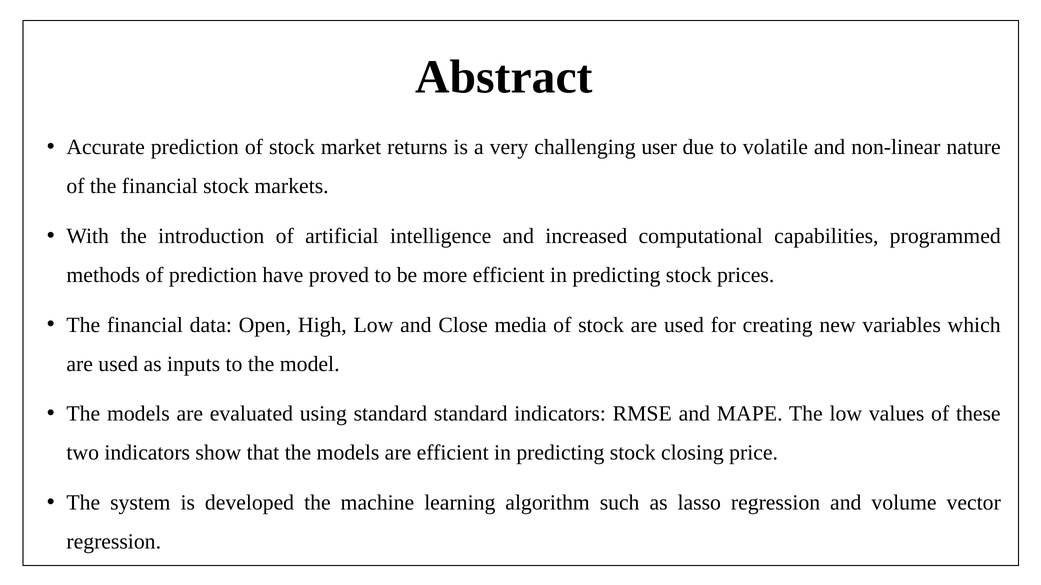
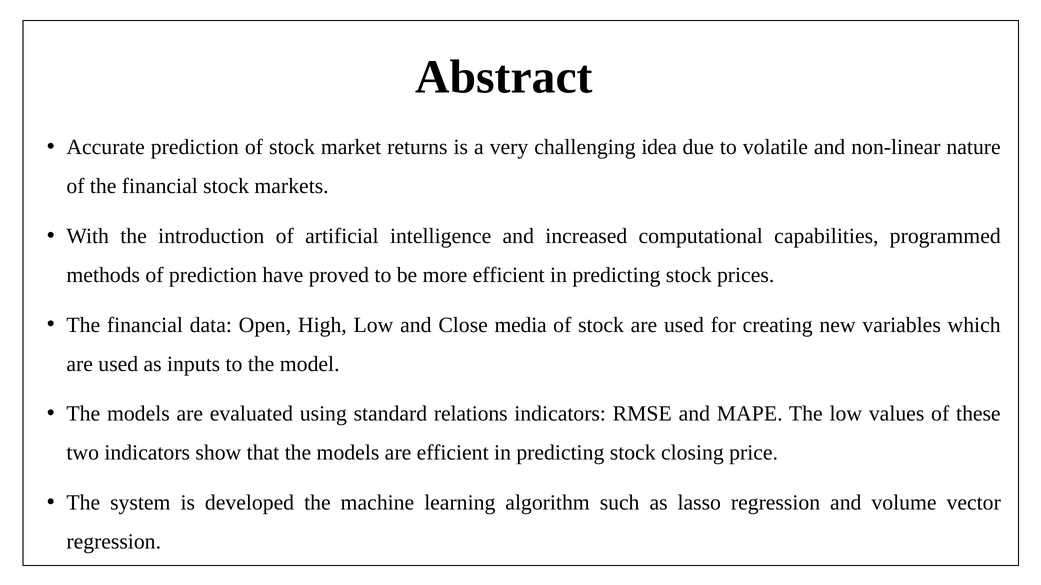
user: user -> idea
standard standard: standard -> relations
